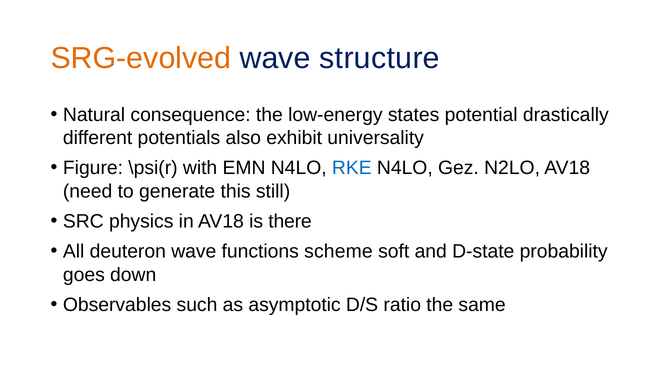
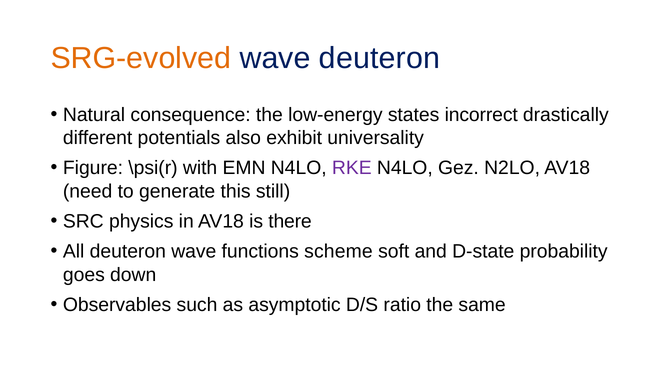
wave structure: structure -> deuteron
potential: potential -> incorrect
RKE colour: blue -> purple
